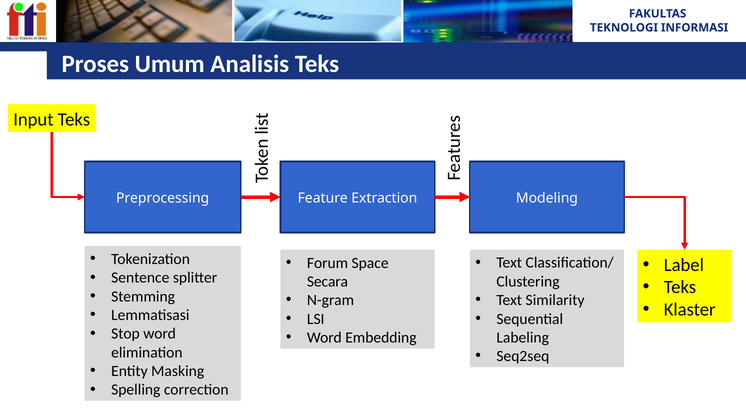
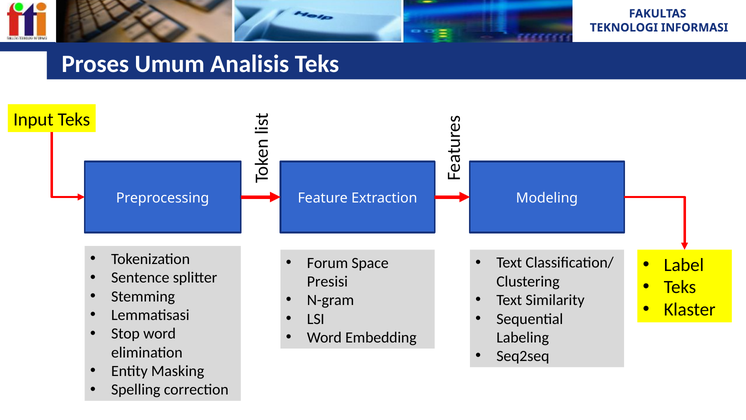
Secara: Secara -> Presisi
